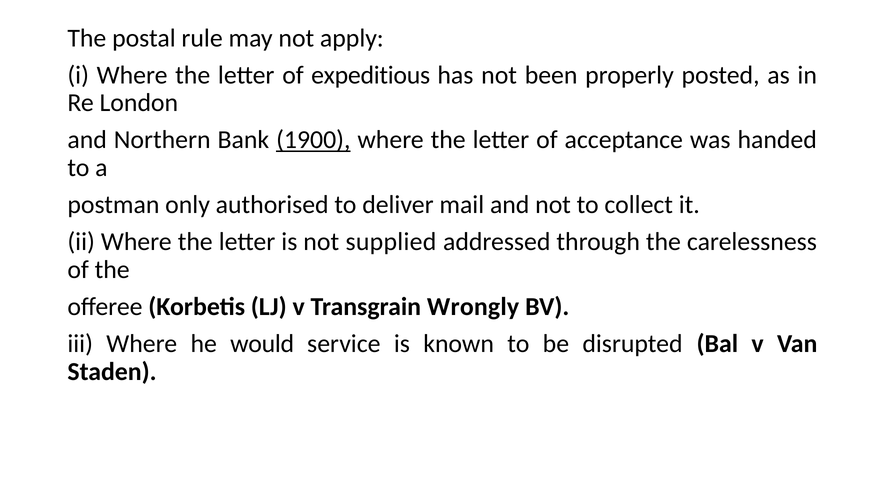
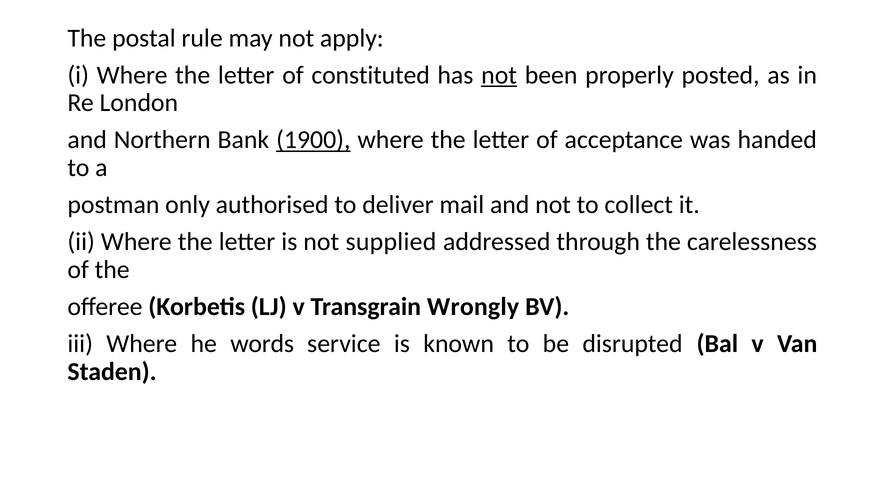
expeditious: expeditious -> constituted
not at (499, 75) underline: none -> present
would: would -> words
